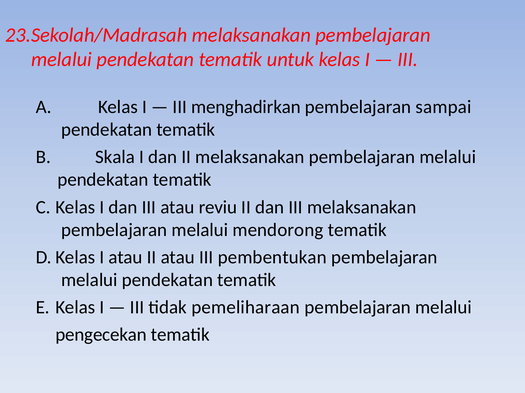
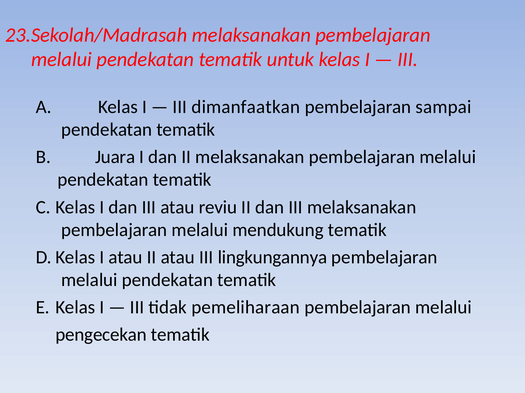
menghadirkan: menghadirkan -> dimanfaatkan
Skala: Skala -> Juara
mendorong: mendorong -> mendukung
pembentukan: pembentukan -> lingkungannya
